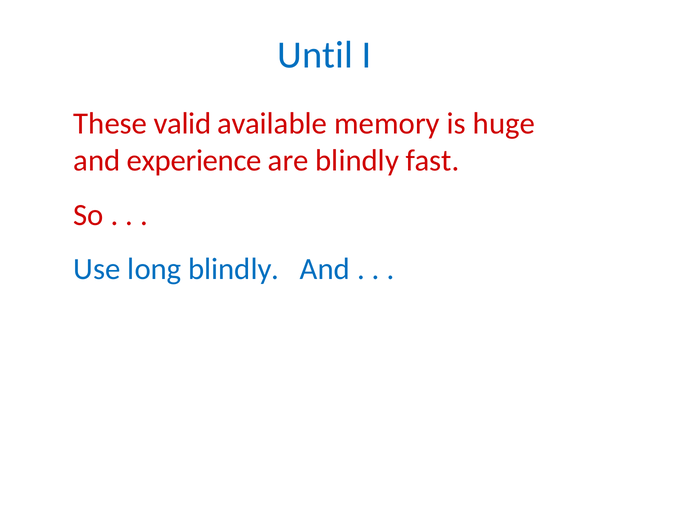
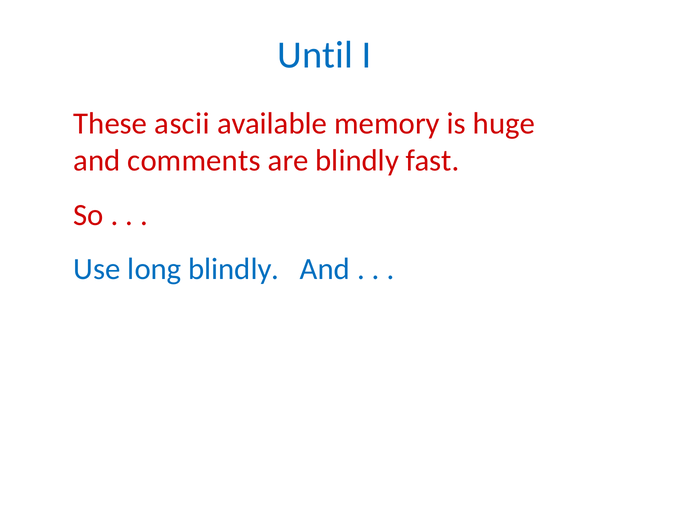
valid: valid -> ascii
experience: experience -> comments
